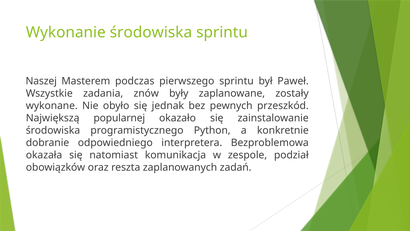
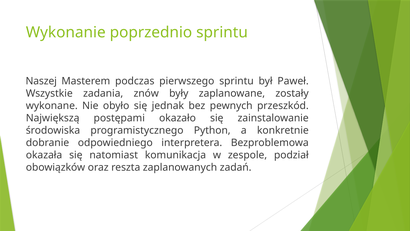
Wykonanie środowiska: środowiska -> poprzednio
popularnej: popularnej -> postępami
